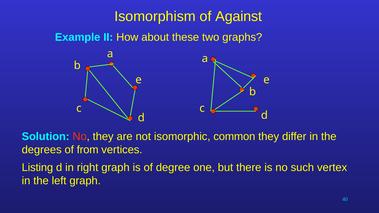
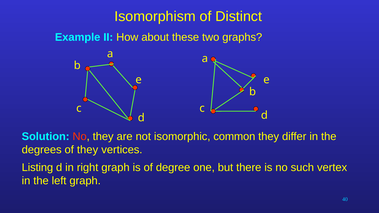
Against: Against -> Distinct
of from: from -> they
